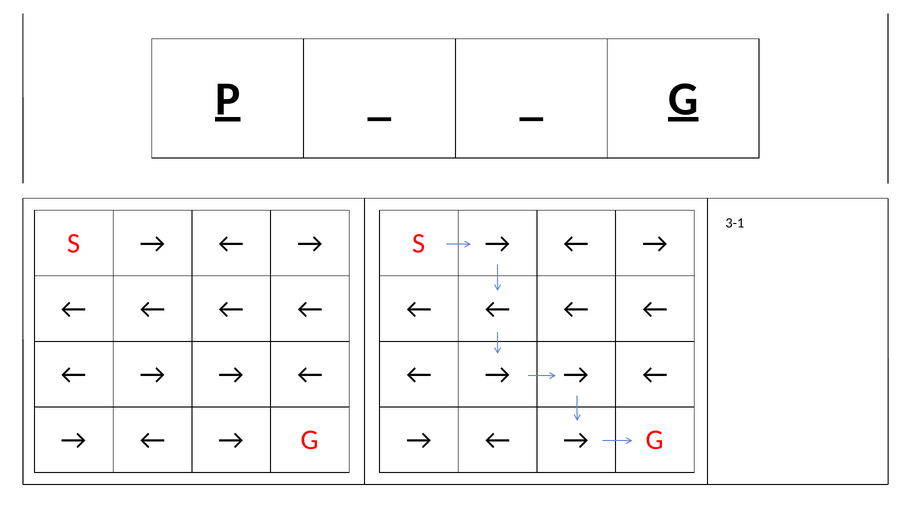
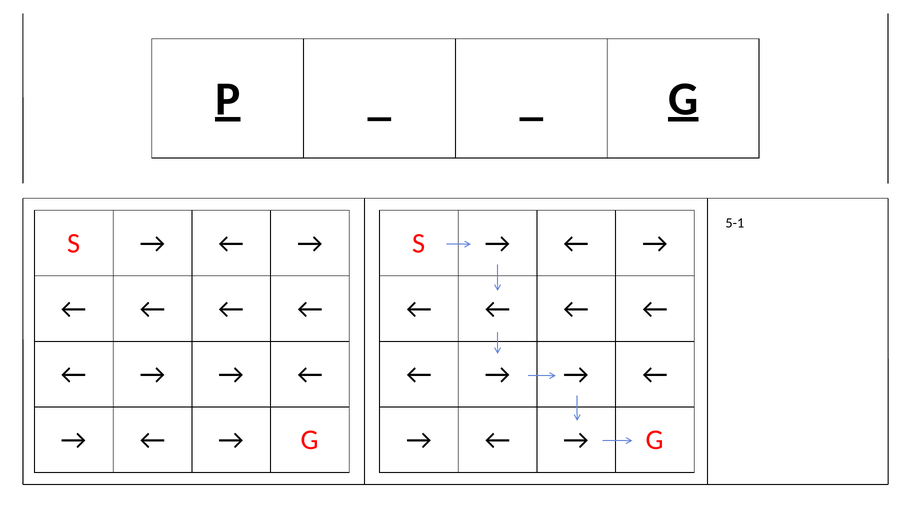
3-1: 3-1 -> 5-1
